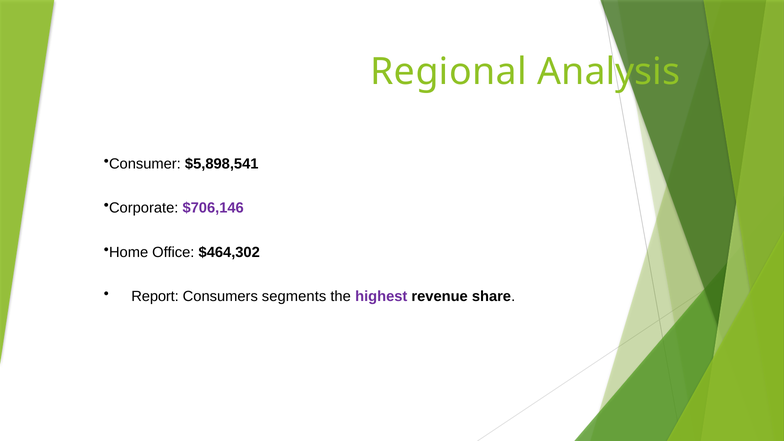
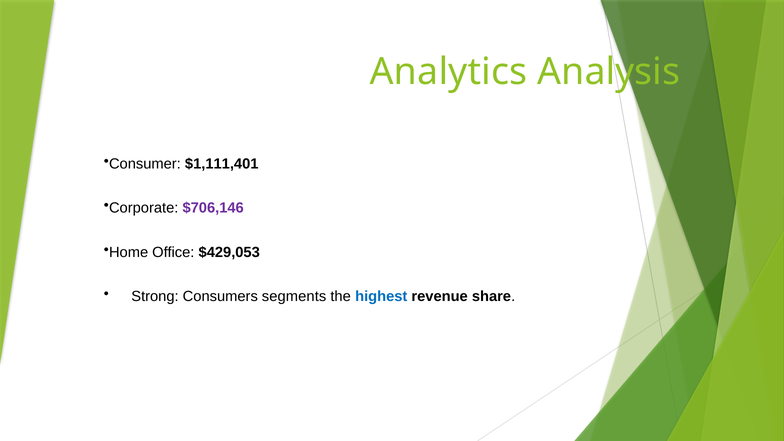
Regional: Regional -> Analytics
$5,898,541: $5,898,541 -> $1,111,401
$464,302: $464,302 -> $429,053
Report: Report -> Strong
highest colour: purple -> blue
